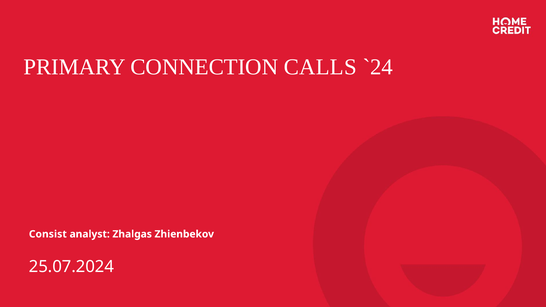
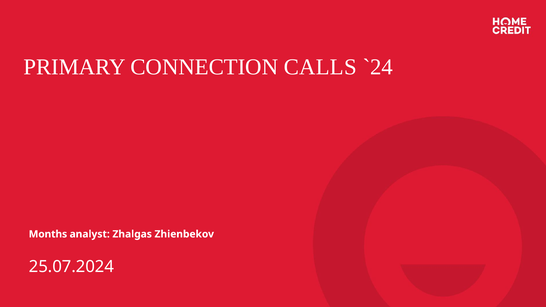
Consist: Consist -> Months
